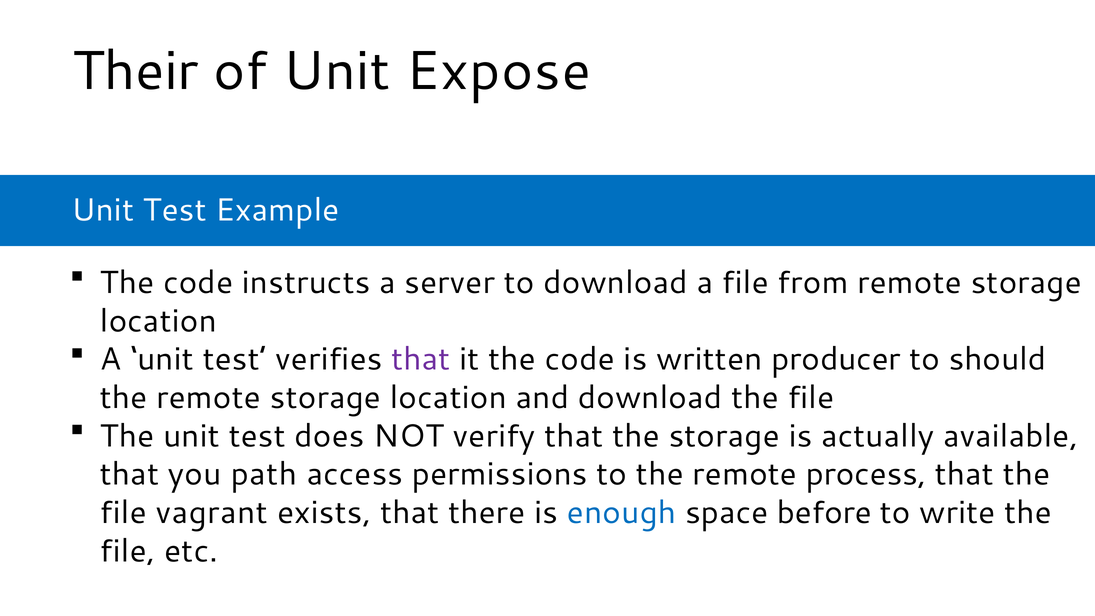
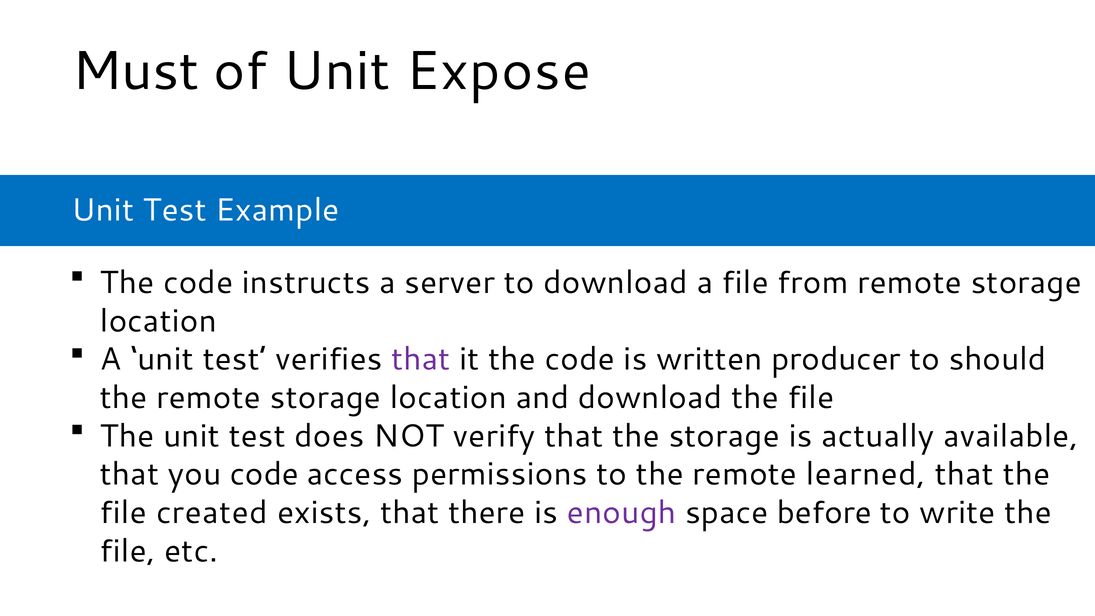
Their: Their -> Must
you path: path -> code
process: process -> learned
vagrant: vagrant -> created
enough colour: blue -> purple
